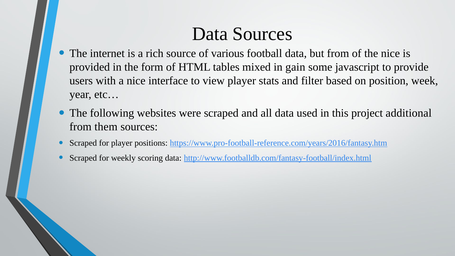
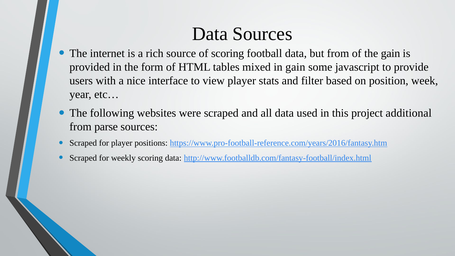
of various: various -> scoring
the nice: nice -> gain
them: them -> parse
